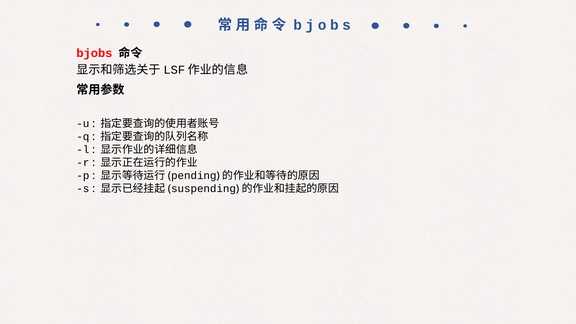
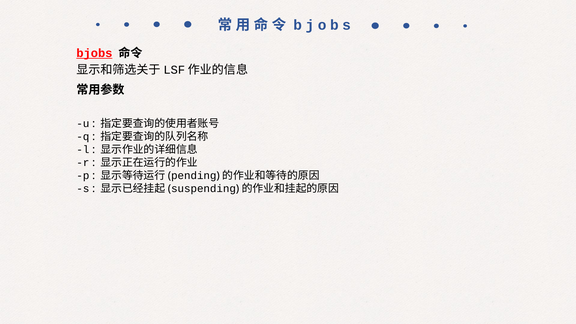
bjobs at (94, 53) underline: none -> present
